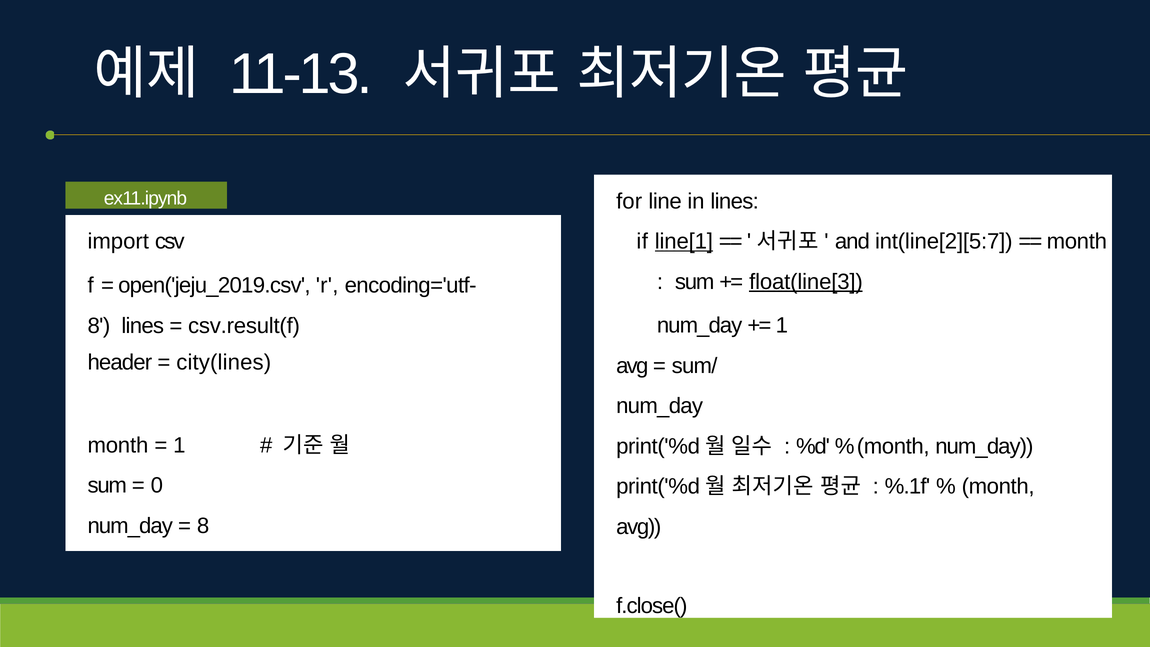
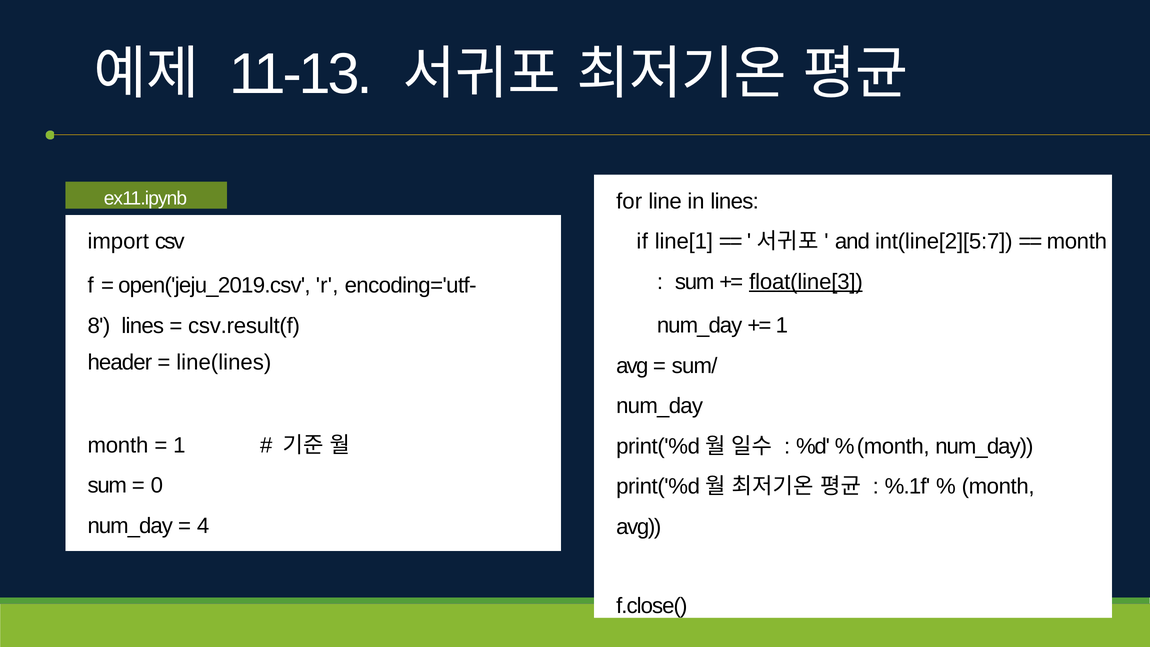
line[1 underline: present -> none
city(lines: city(lines -> line(lines
8 at (203, 526): 8 -> 4
